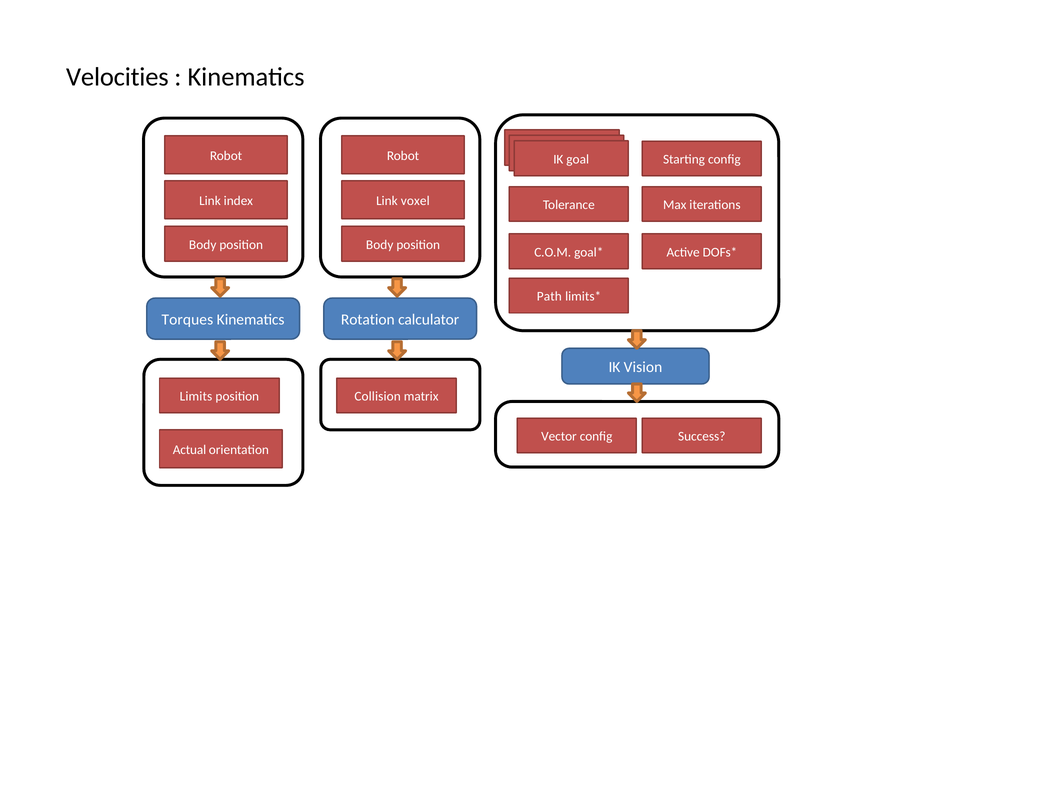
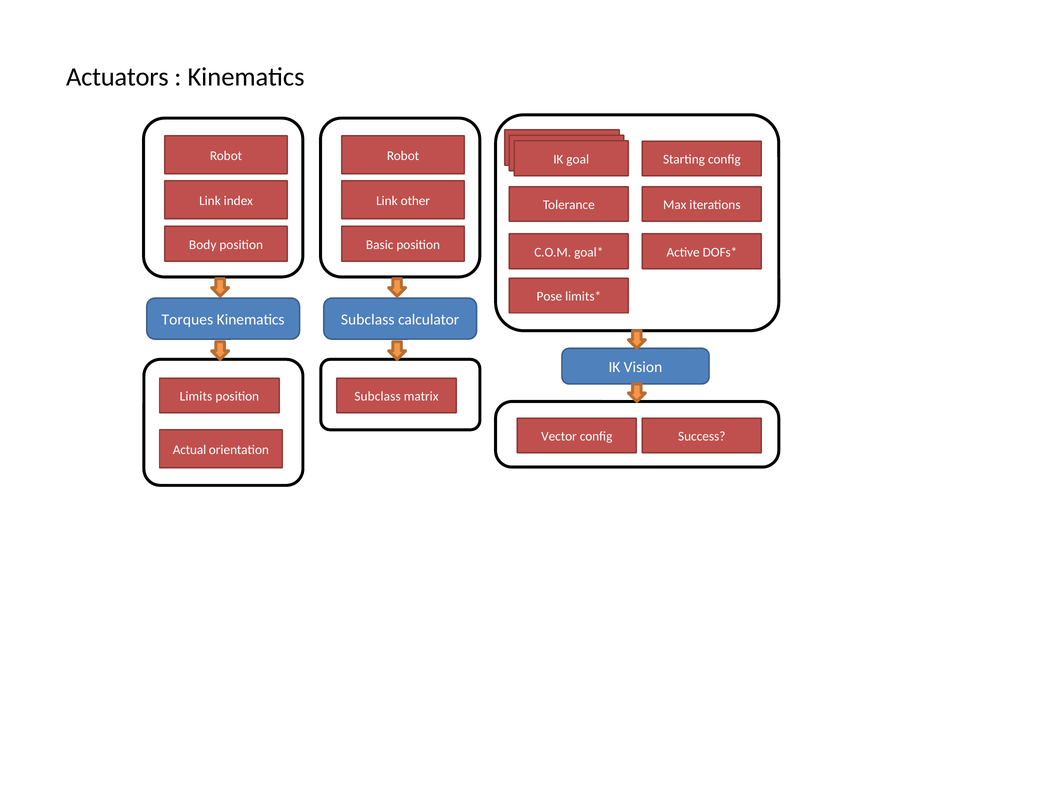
Velocities: Velocities -> Actuators
voxel: voxel -> other
Body at (380, 245): Body -> Basic
Path: Path -> Pose
Rotation at (368, 320): Rotation -> Subclass
Collision at (378, 396): Collision -> Subclass
